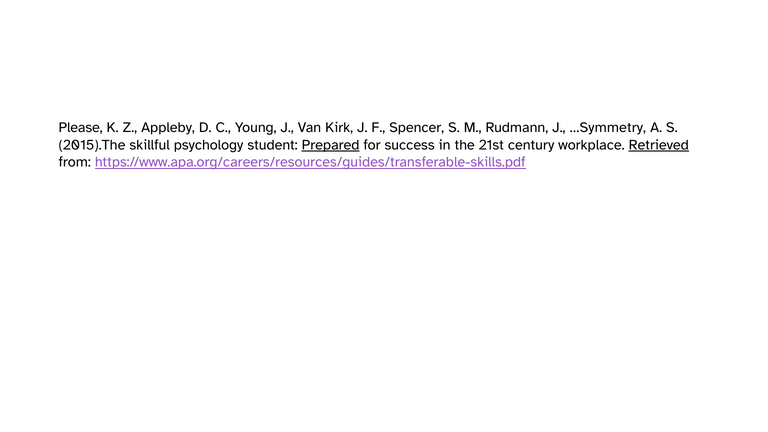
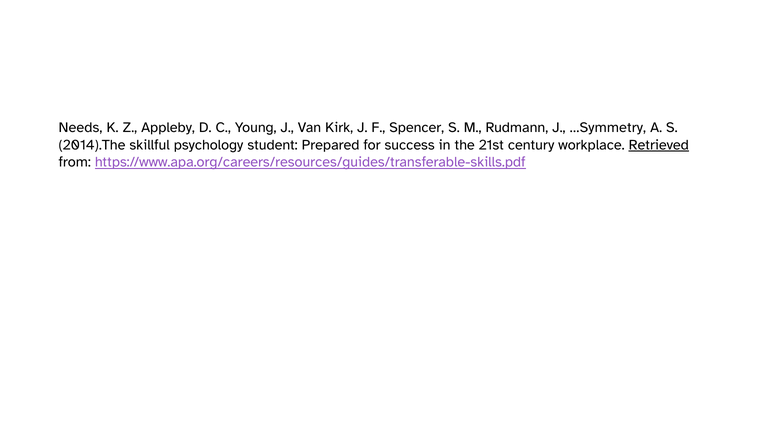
Please: Please -> Needs
2015).The: 2015).The -> 2014).The
Prepared underline: present -> none
